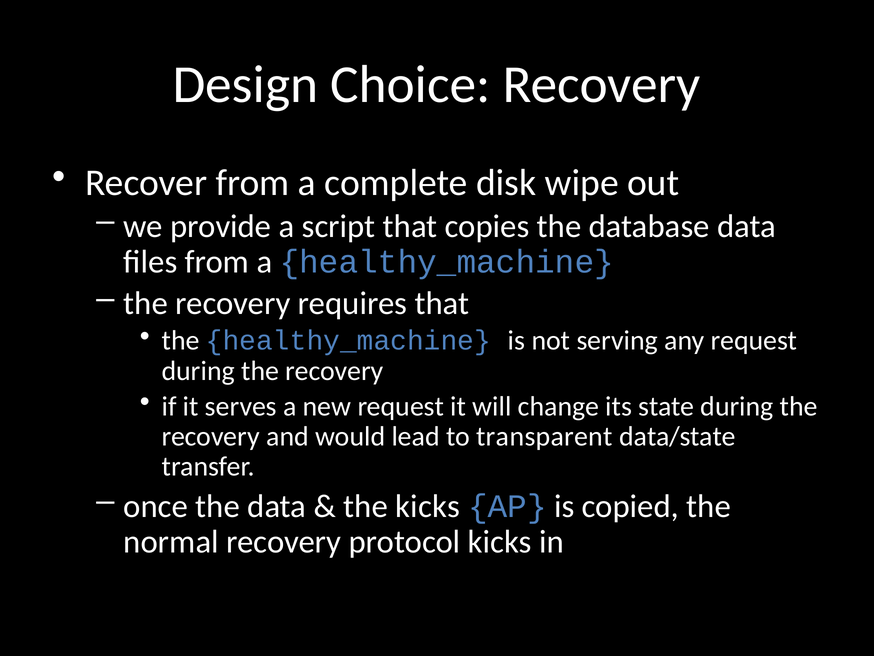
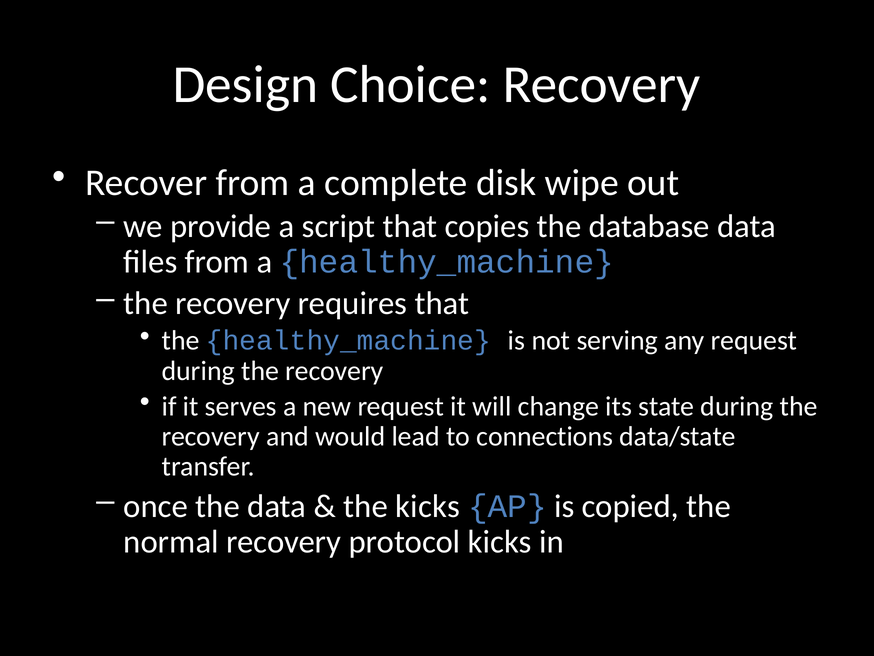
transparent: transparent -> connections
